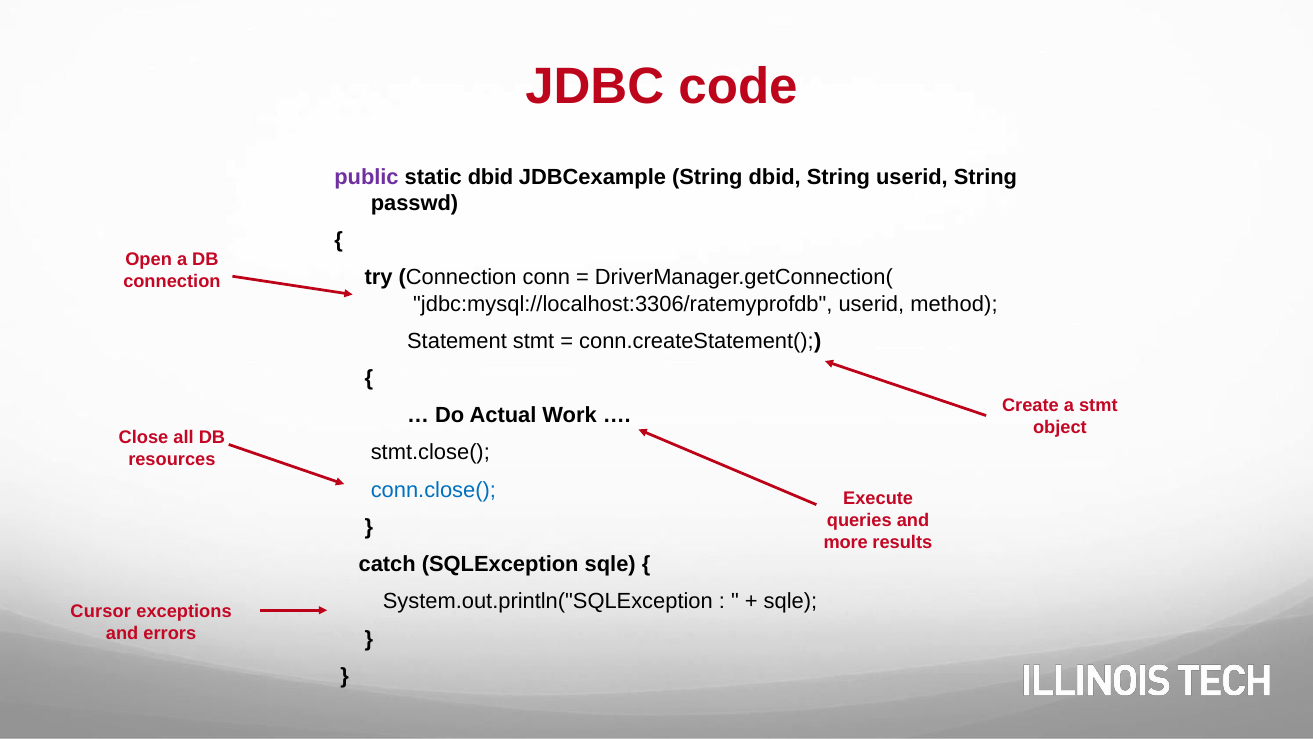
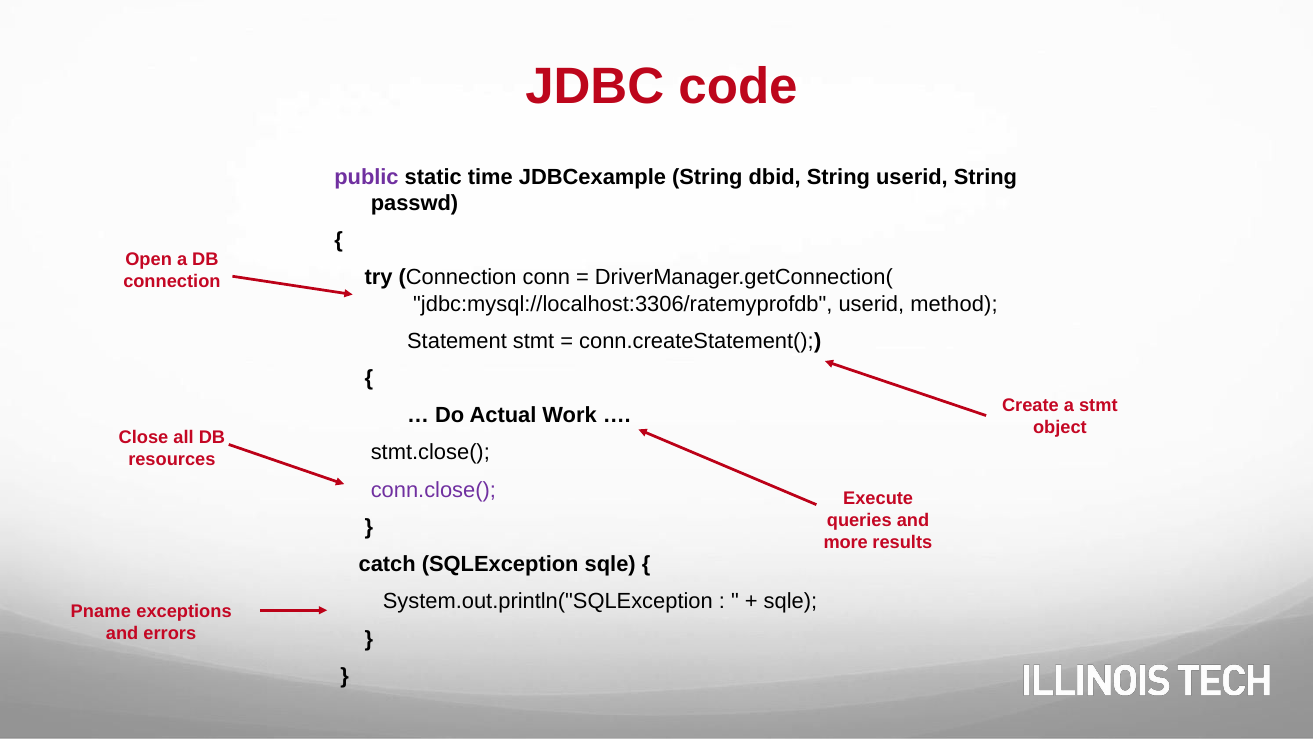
static dbid: dbid -> time
conn.close( colour: blue -> purple
Cursor: Cursor -> Pname
